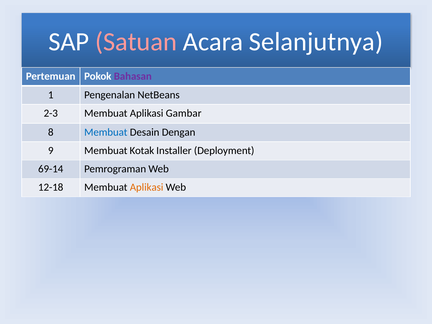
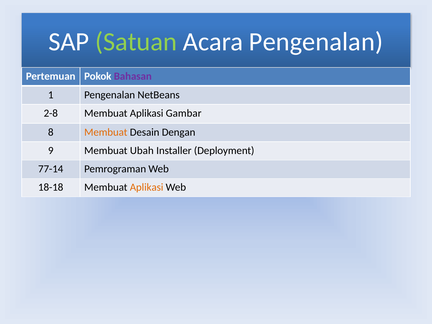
Satuan colour: pink -> light green
Acara Selanjutnya: Selanjutnya -> Pengenalan
2-3: 2-3 -> 2-8
Membuat at (106, 132) colour: blue -> orange
Kotak: Kotak -> Ubah
69-14: 69-14 -> 77-14
12-18: 12-18 -> 18-18
